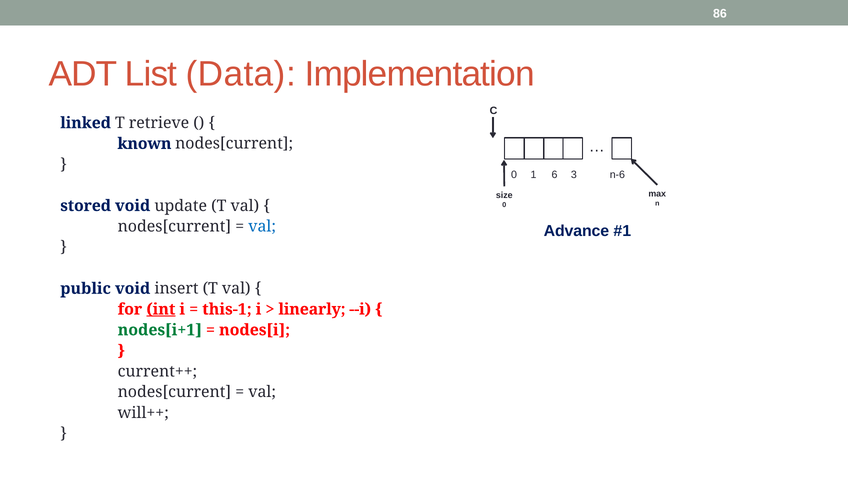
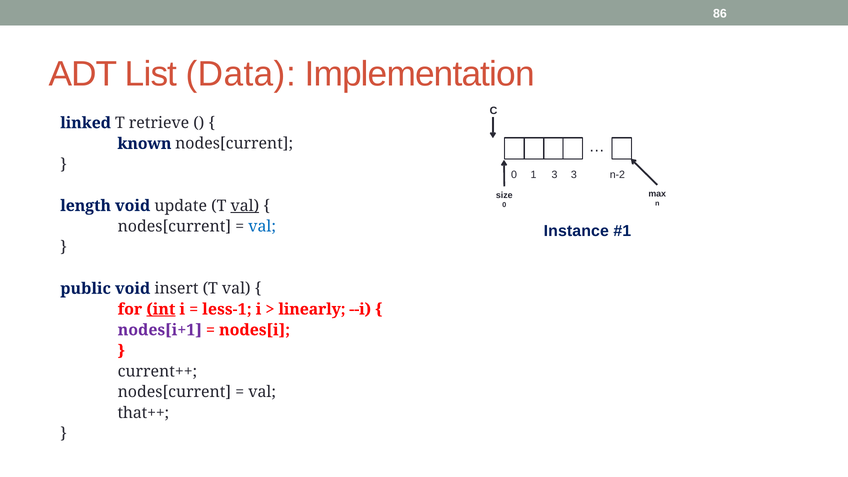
1 6: 6 -> 3
n-6: n-6 -> n-2
stored: stored -> length
val at (245, 206) underline: none -> present
Advance: Advance -> Instance
this-1: this-1 -> less-1
nodes[i+1 colour: green -> purple
will++: will++ -> that++
